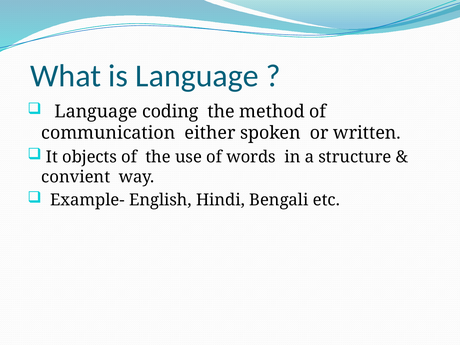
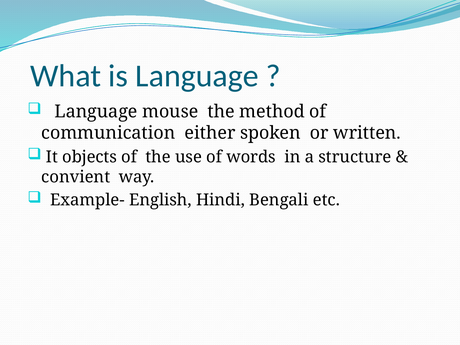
coding: coding -> mouse
